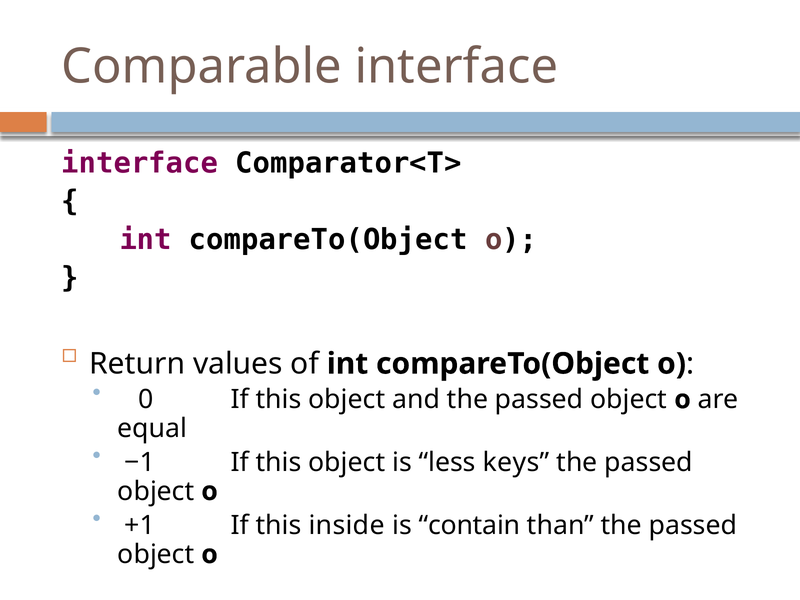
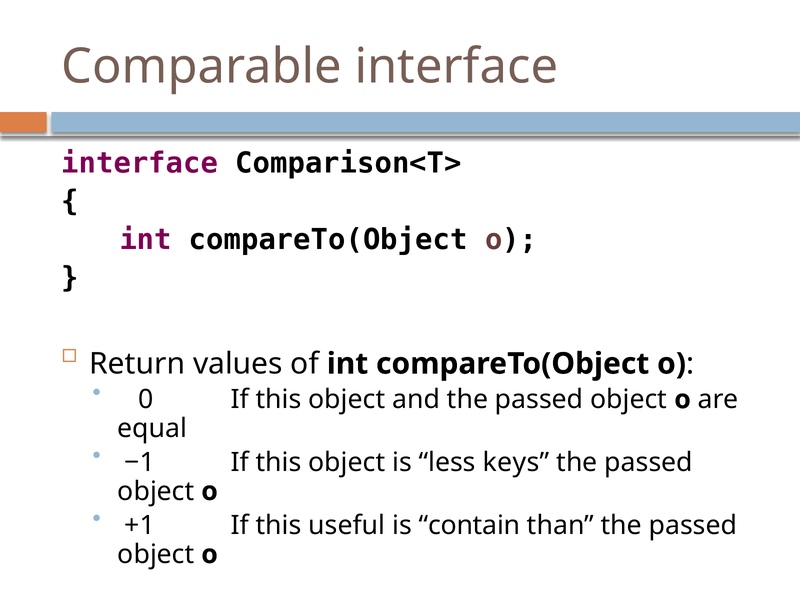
Comparator<T>: Comparator<T> -> Comparison<T>
inside: inside -> useful
